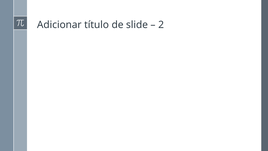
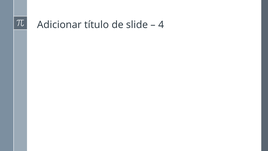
2: 2 -> 4
